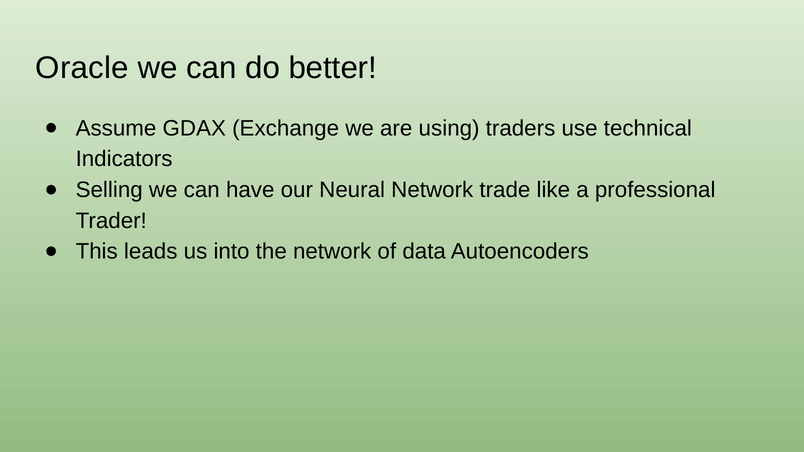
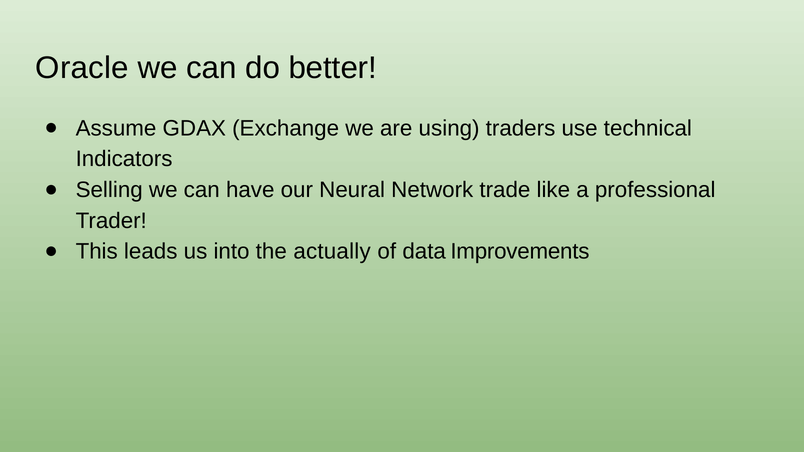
the network: network -> actually
Autoencoders: Autoencoders -> Improvements
